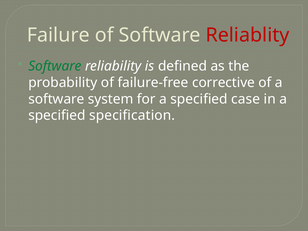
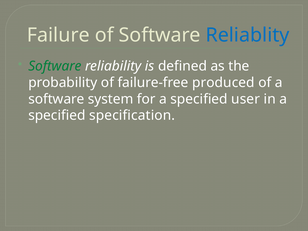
Reliablity colour: red -> blue
corrective: corrective -> produced
case: case -> user
